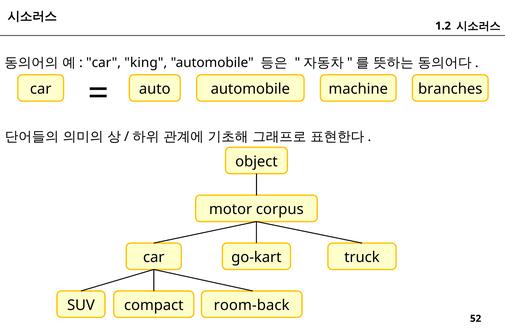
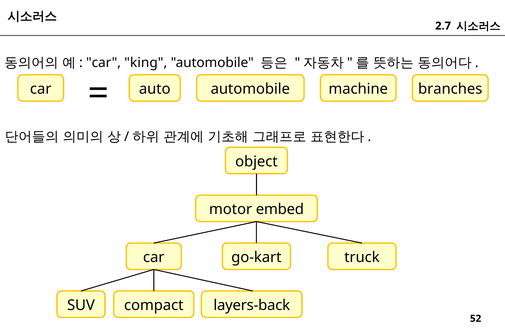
1.2: 1.2 -> 2.7
corpus: corpus -> embed
room-back: room-back -> layers-back
